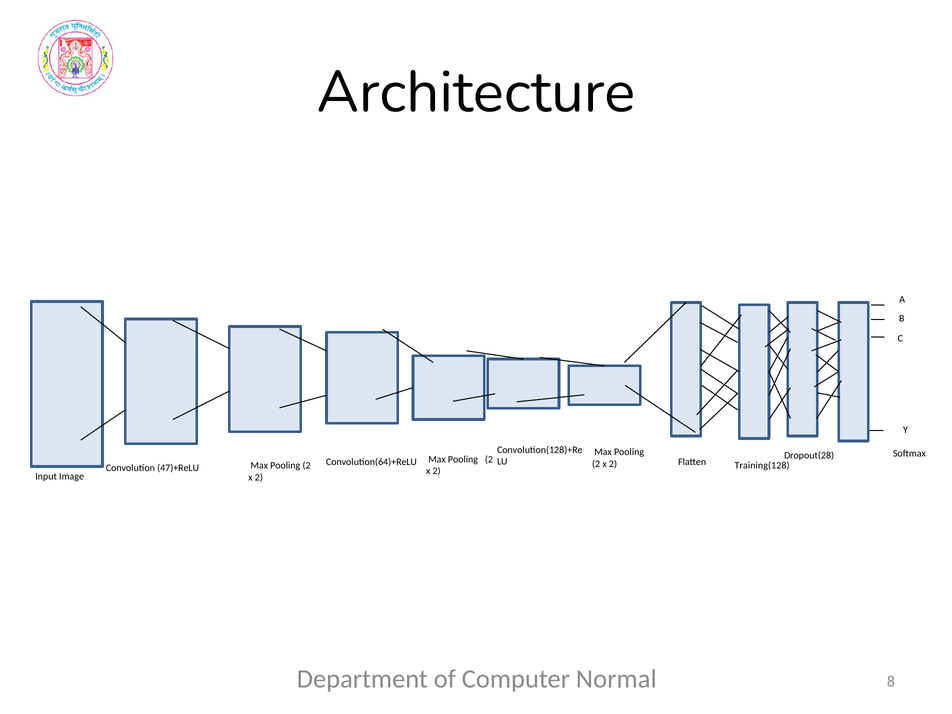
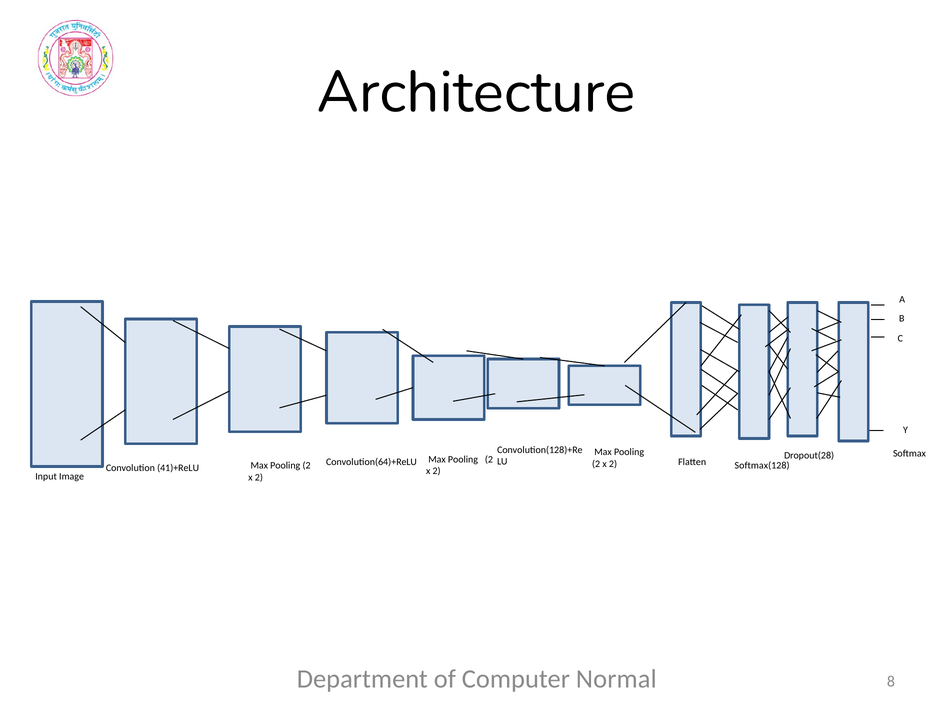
Training(128: Training(128 -> Softmax(128
47)+ReLU: 47)+ReLU -> 41)+ReLU
